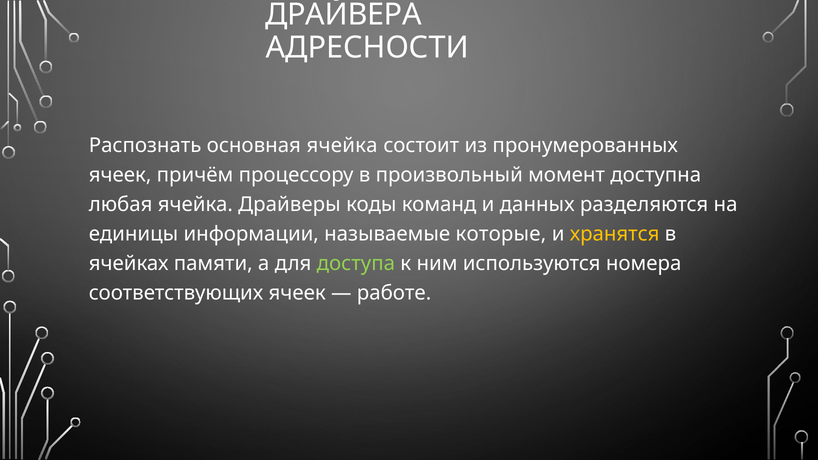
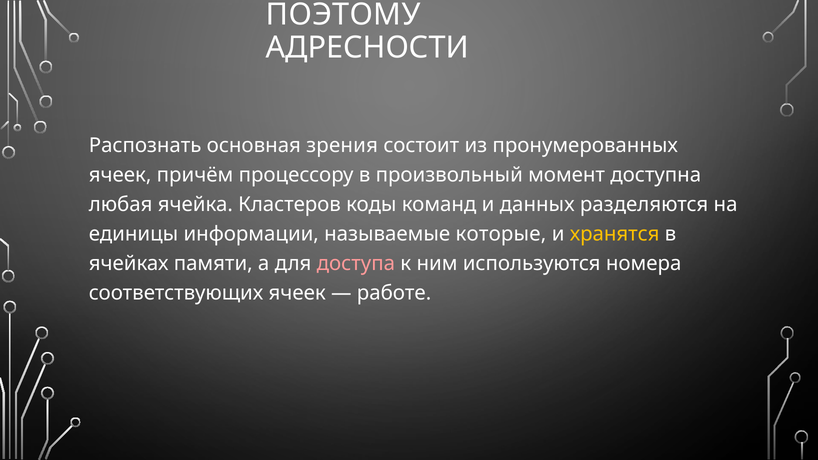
ДРАЙВЕРА: ДРАЙВЕРА -> ПОЭТОМУ
основная ячейка: ячейка -> зрения
Драйверы: Драйверы -> Кластеров
доступа colour: light green -> pink
